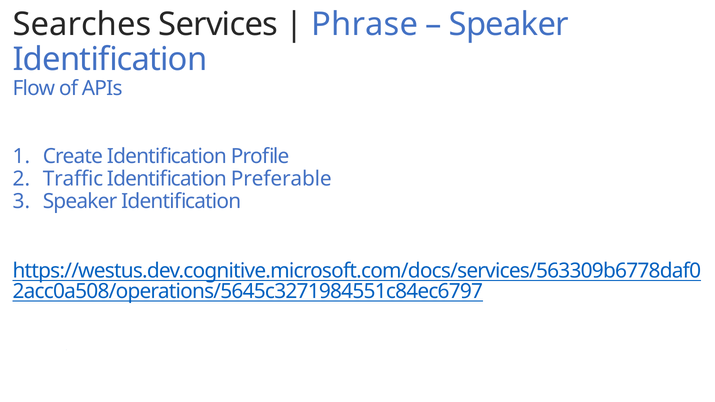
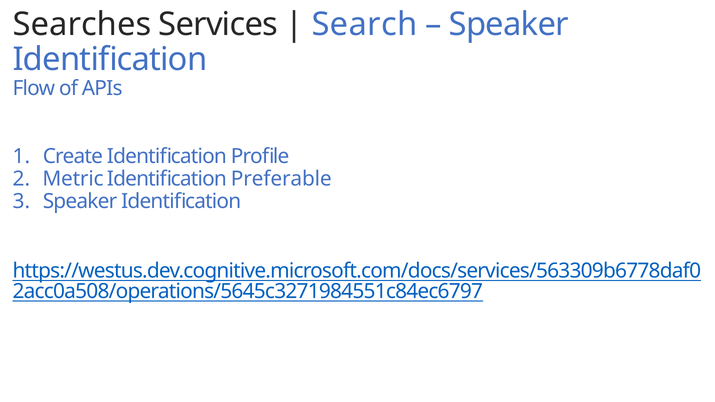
Phrase: Phrase -> Search
Traffic: Traffic -> Metric
